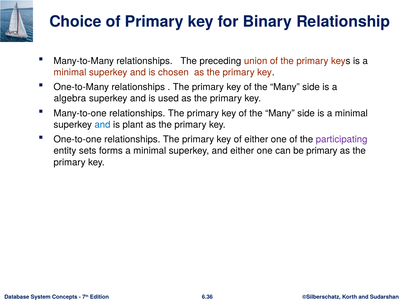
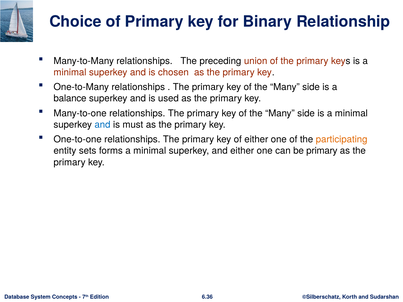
algebra: algebra -> balance
plant: plant -> must
participating colour: purple -> orange
